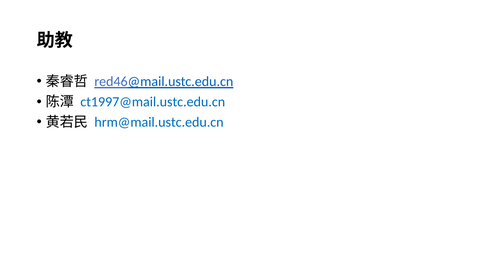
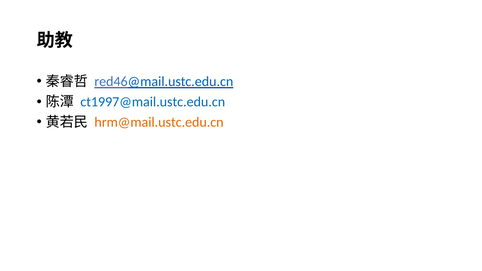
hrm@mail.ustc.edu.cn colour: blue -> orange
